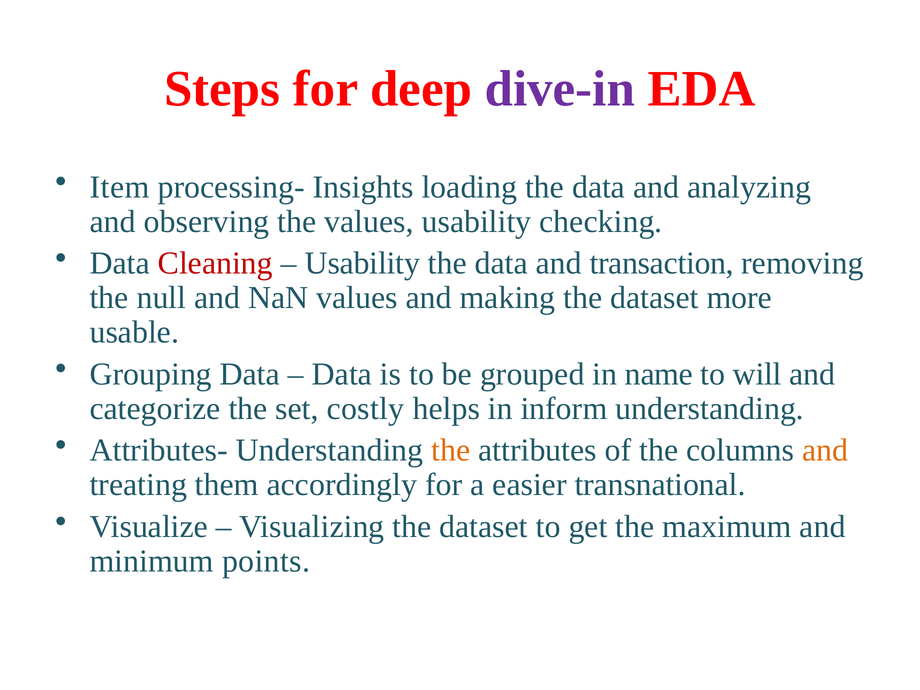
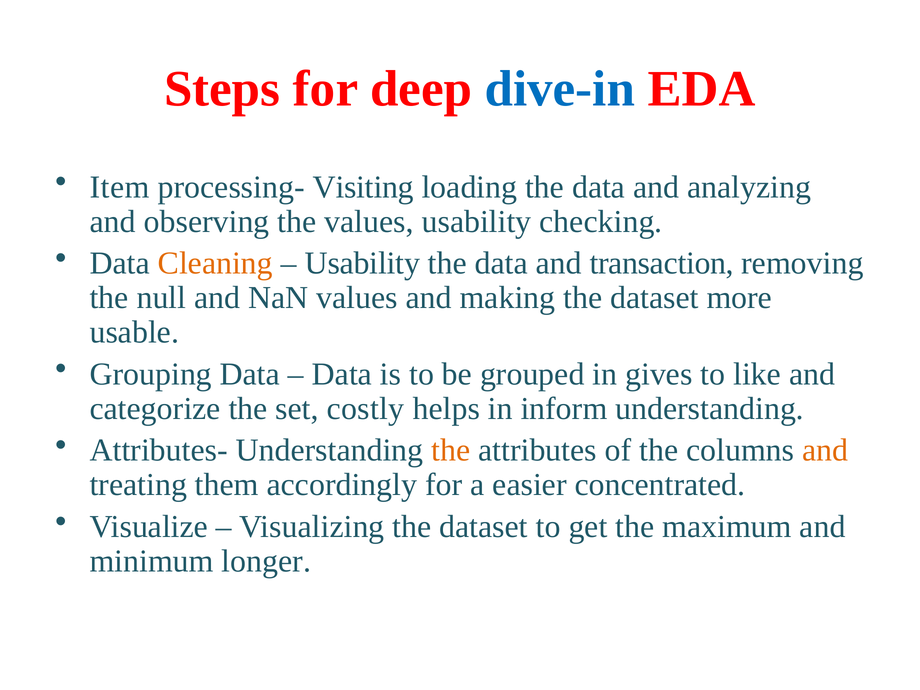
dive-in colour: purple -> blue
Insights: Insights -> Visiting
Cleaning colour: red -> orange
name: name -> gives
will: will -> like
transnational: transnational -> concentrated
points: points -> longer
